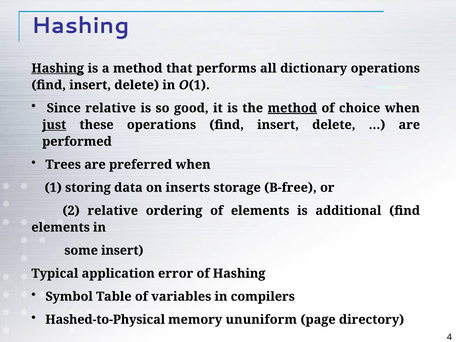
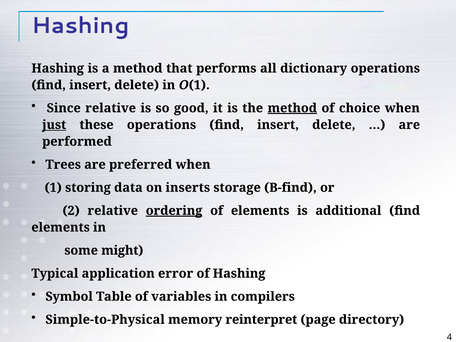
Hashing at (58, 68) underline: present -> none
B-free: B-free -> B-find
ordering underline: none -> present
some insert: insert -> might
Hashed-to-Physical: Hashed-to-Physical -> Simple-to-Physical
ununiform: ununiform -> reinterpret
